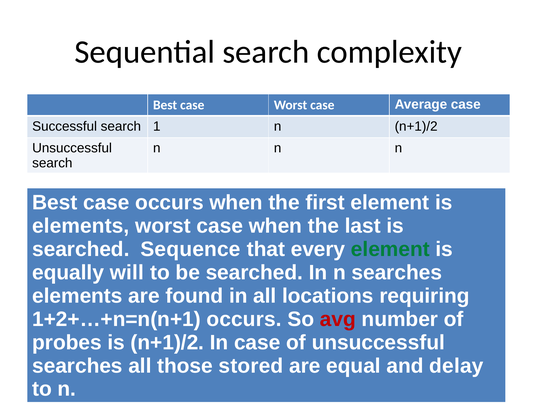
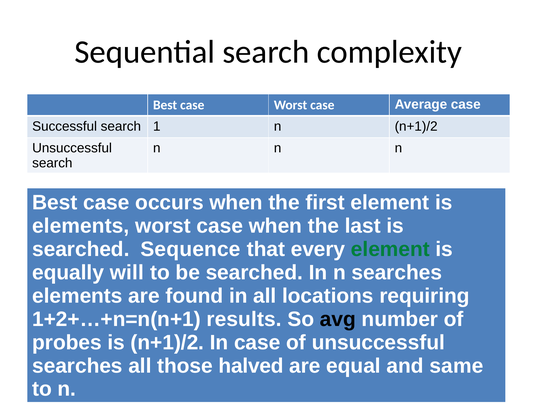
1+2+…+n=n(n+1 occurs: occurs -> results
avg colour: red -> black
stored: stored -> halved
delay: delay -> same
